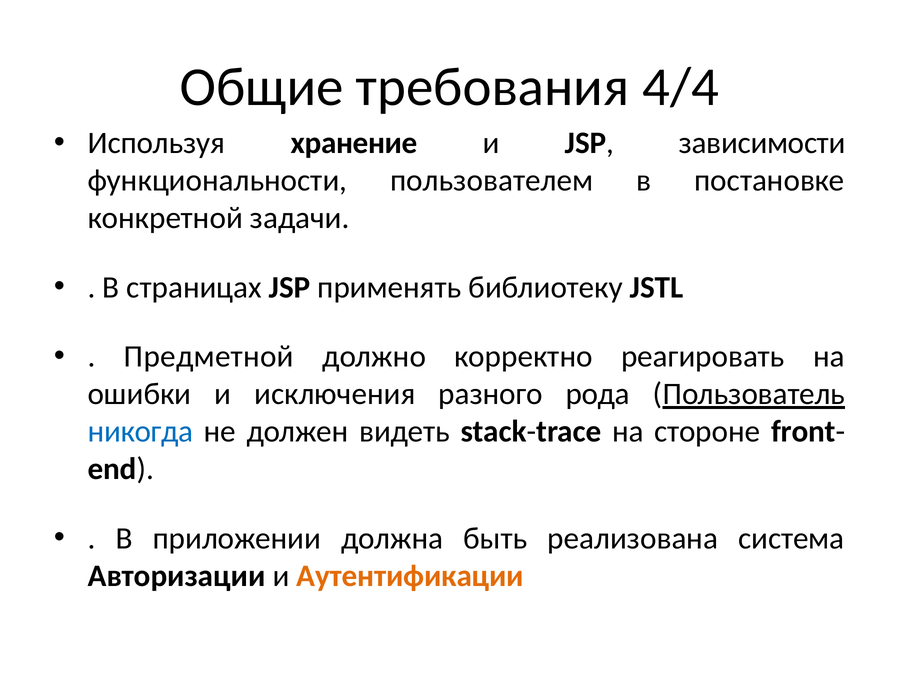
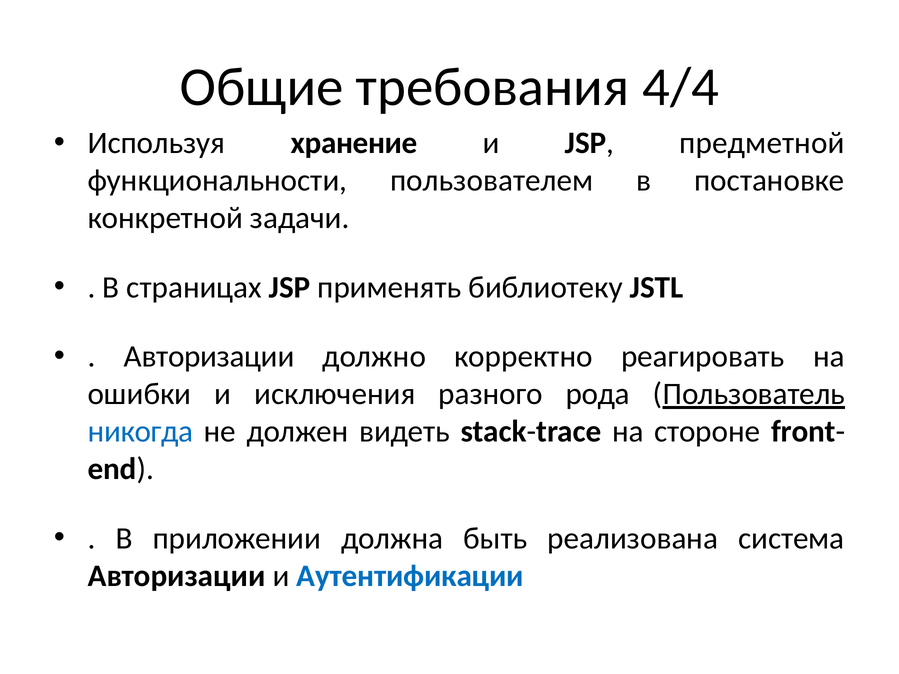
зависимости: зависимости -> предметной
Предметной at (209, 357): Предметной -> Авторизации
Аутентификации colour: orange -> blue
